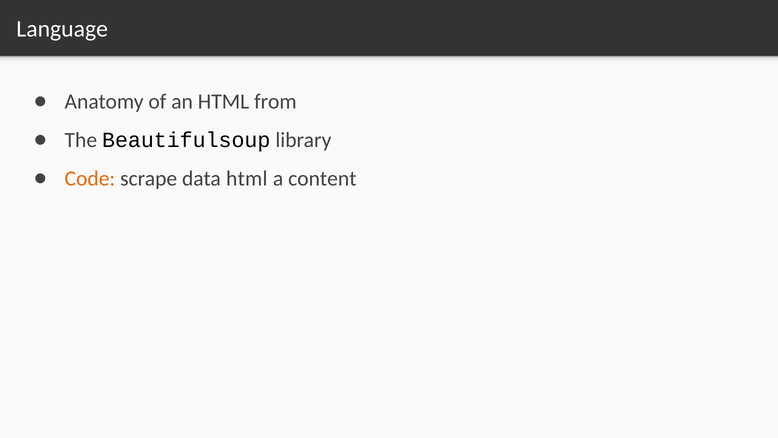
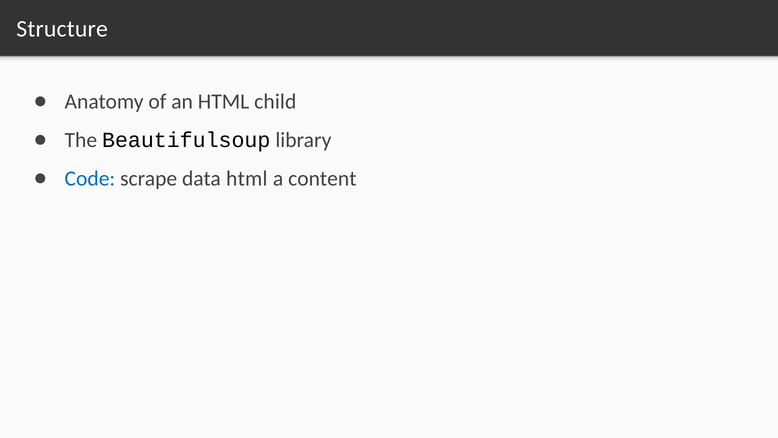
Language: Language -> Structure
from: from -> child
Code colour: orange -> blue
